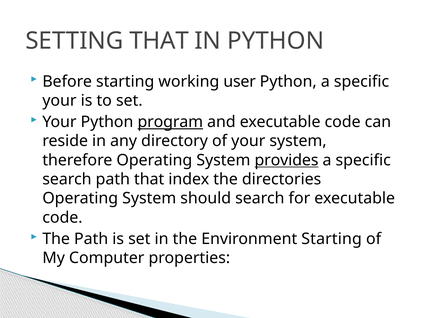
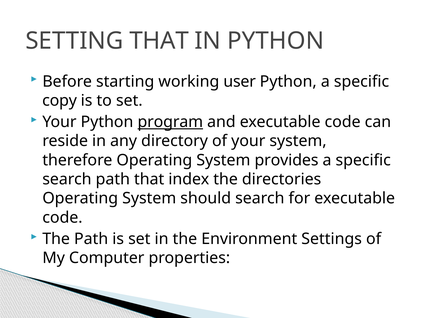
your at (59, 101): your -> copy
provides underline: present -> none
Environment Starting: Starting -> Settings
